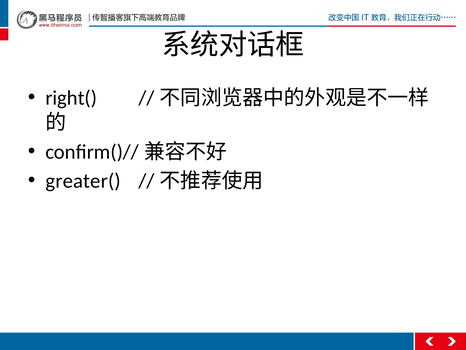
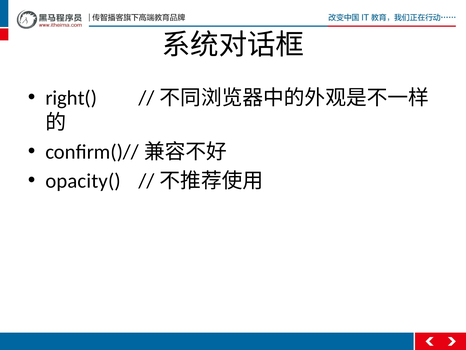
greater(: greater( -> opacity(
